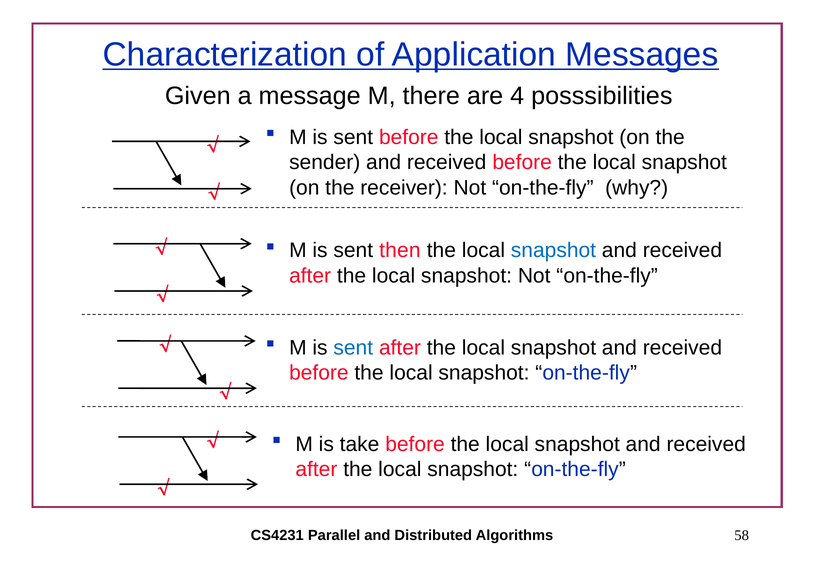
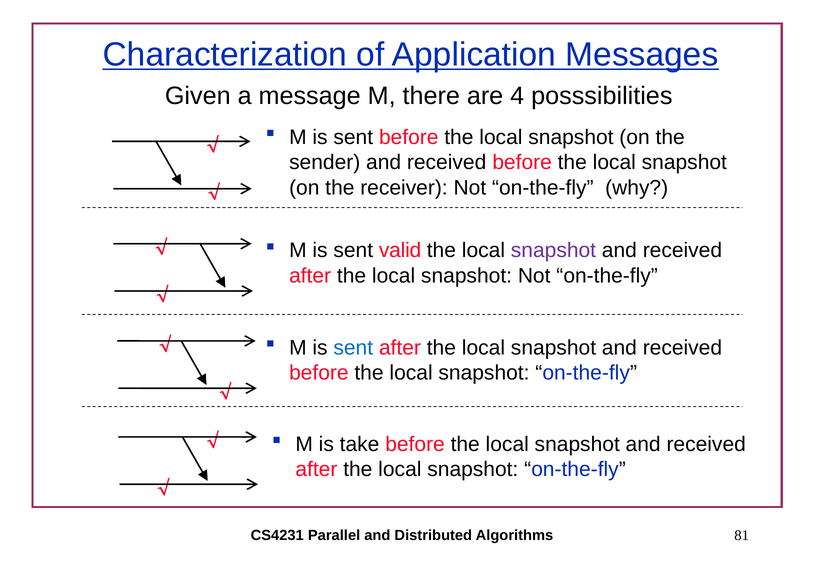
then: then -> valid
snapshot at (553, 251) colour: blue -> purple
58: 58 -> 81
